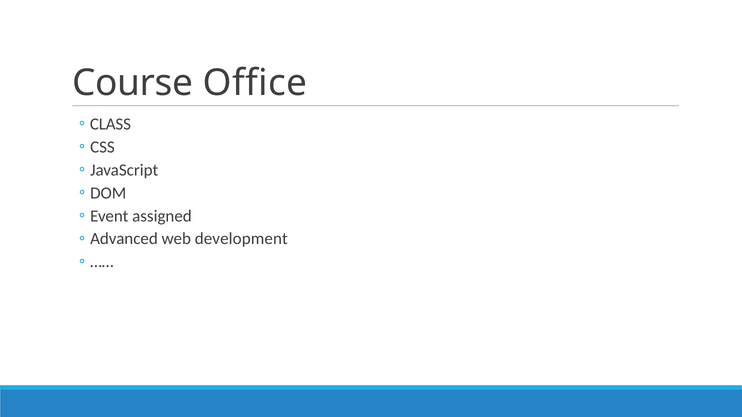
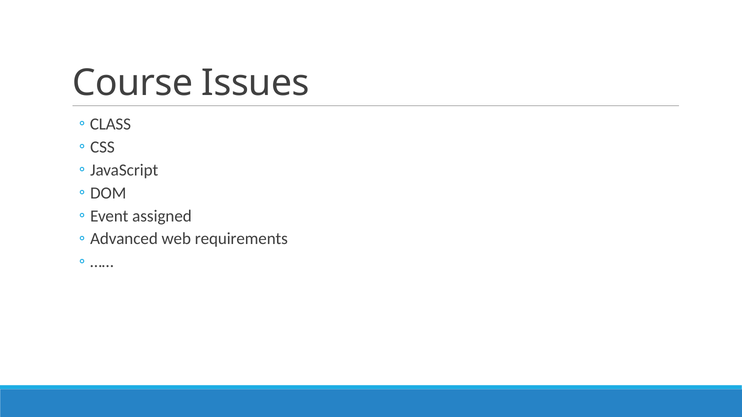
Office: Office -> Issues
development: development -> requirements
